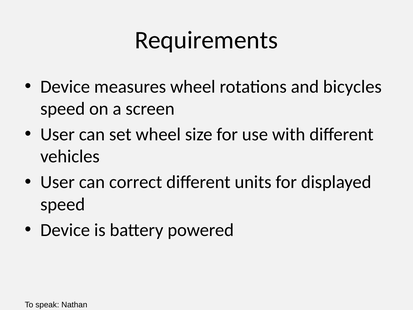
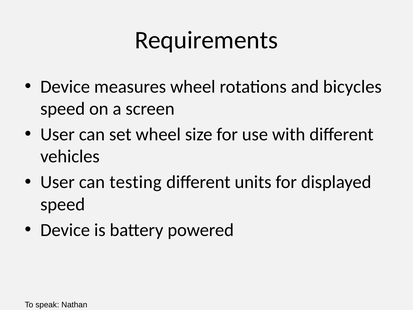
correct: correct -> testing
